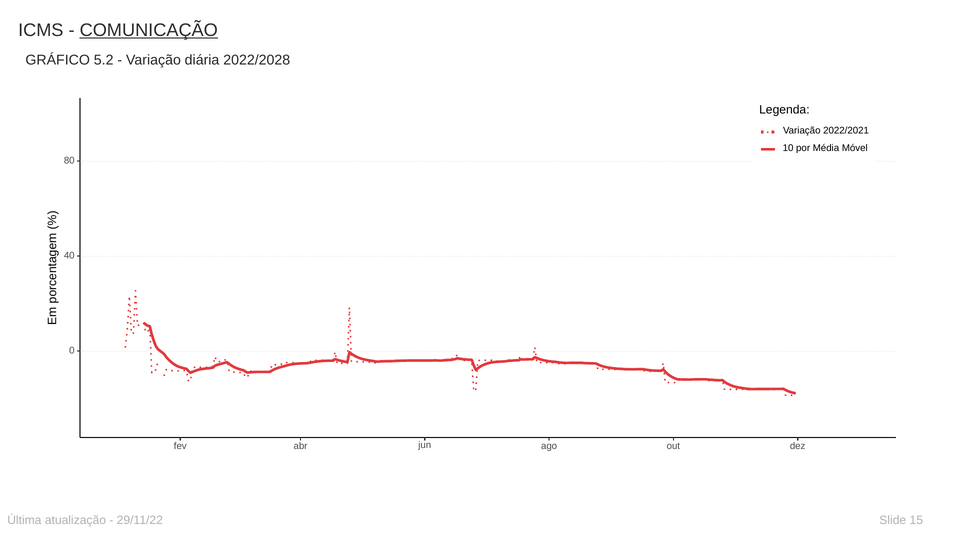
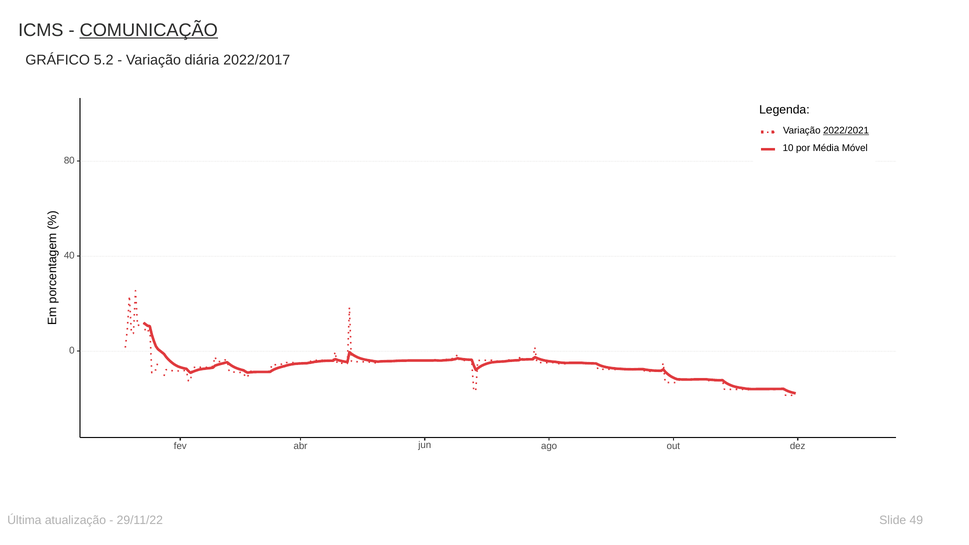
2022/2028: 2022/2028 -> 2022/2017
2022/2021 underline: none -> present
15: 15 -> 49
